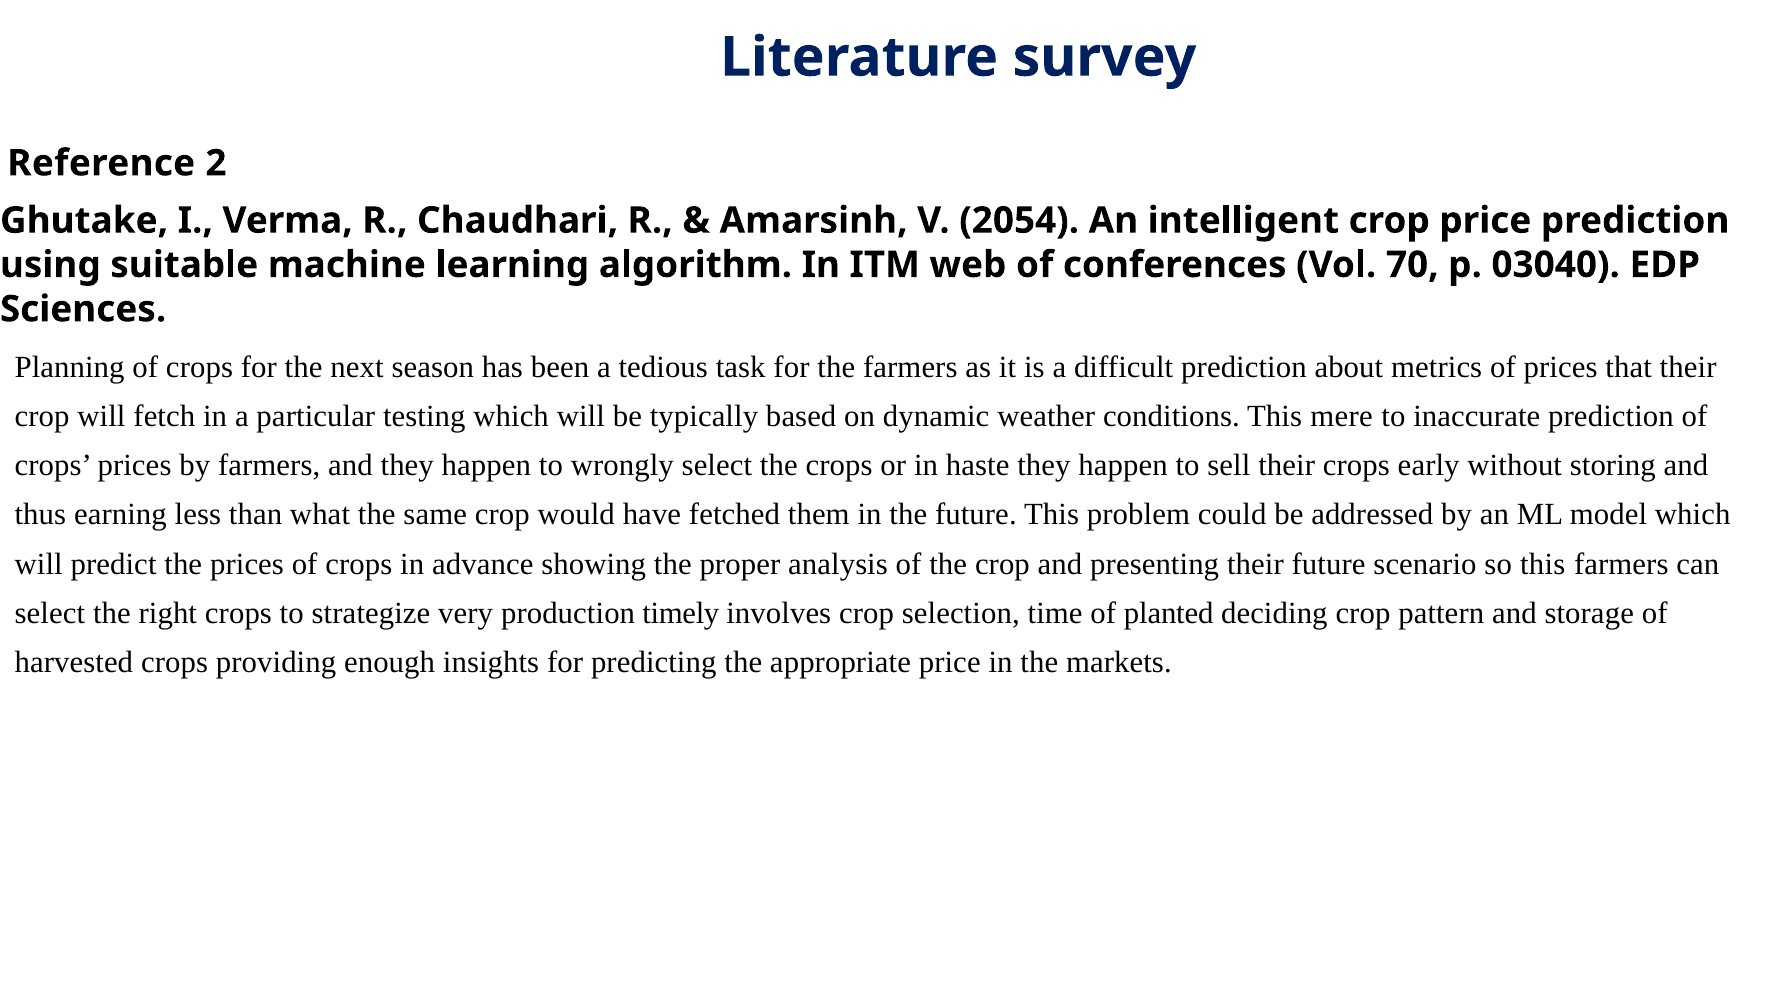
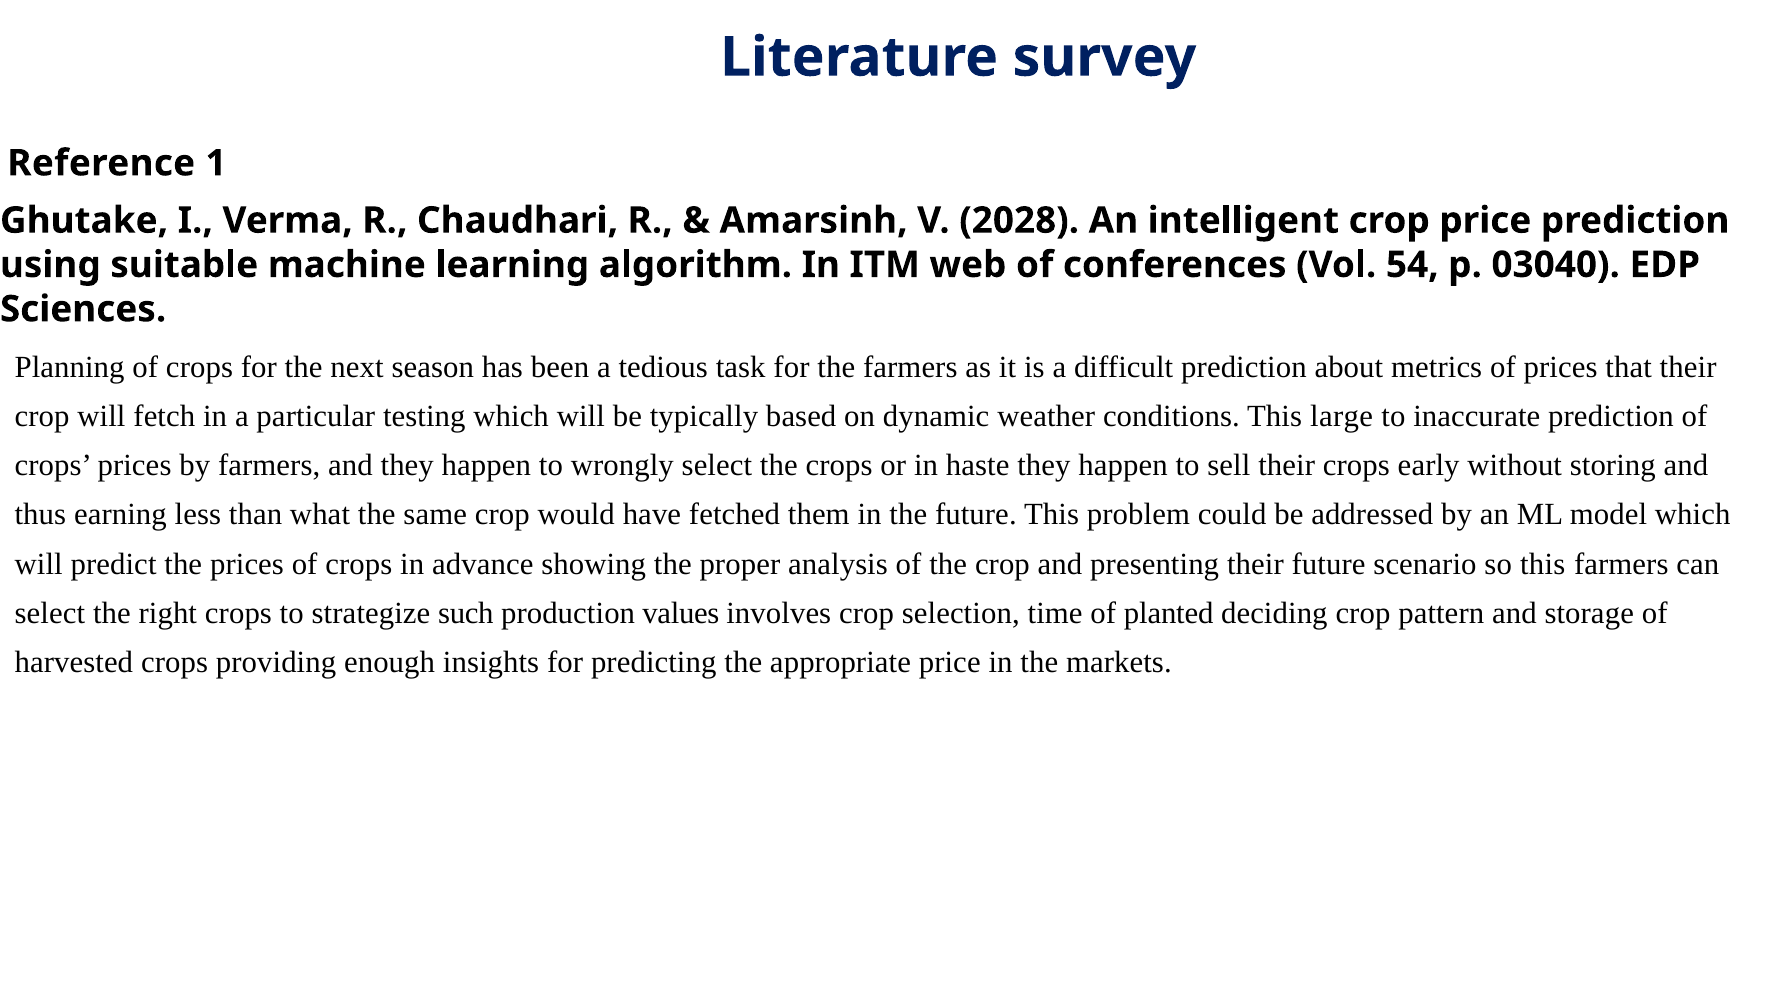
2: 2 -> 1
2054: 2054 -> 2028
70: 70 -> 54
mere: mere -> large
very: very -> such
timely: timely -> values
